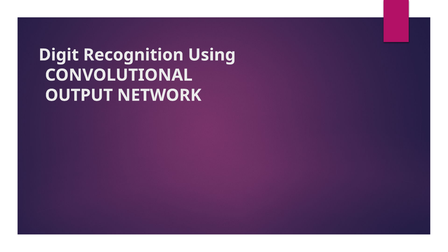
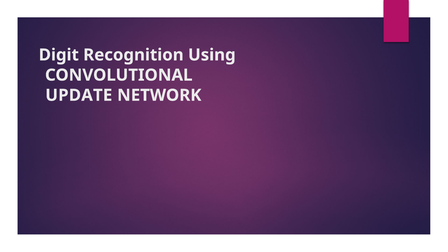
OUTPUT: OUTPUT -> UPDATE
